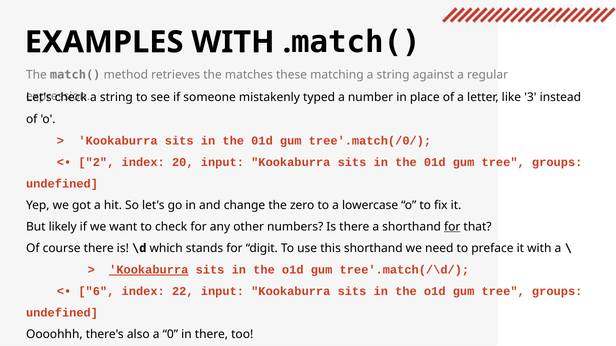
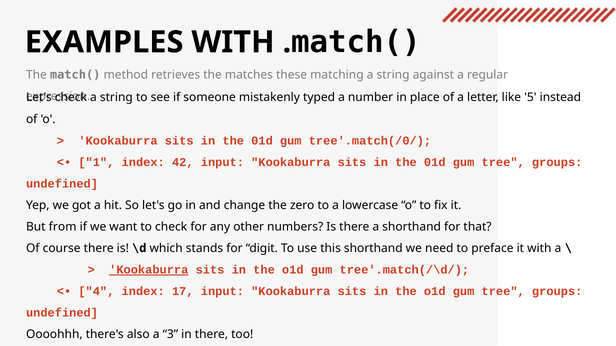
3: 3 -> 5
2: 2 -> 1
20: 20 -> 42
likely: likely -> from
for at (452, 227) underline: present -> none
6: 6 -> 4
22: 22 -> 17
0: 0 -> 3
